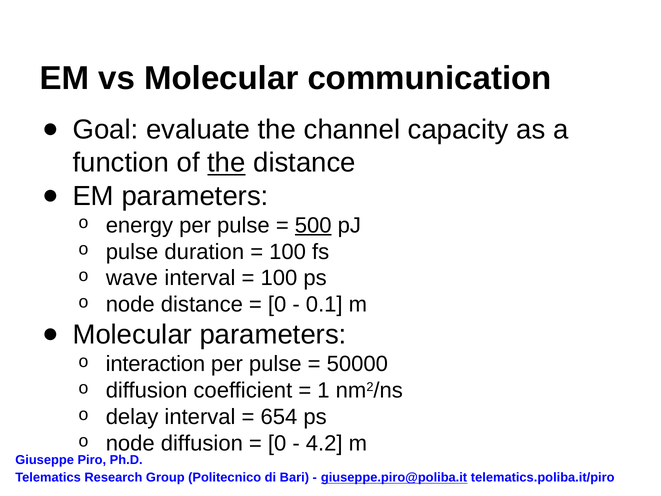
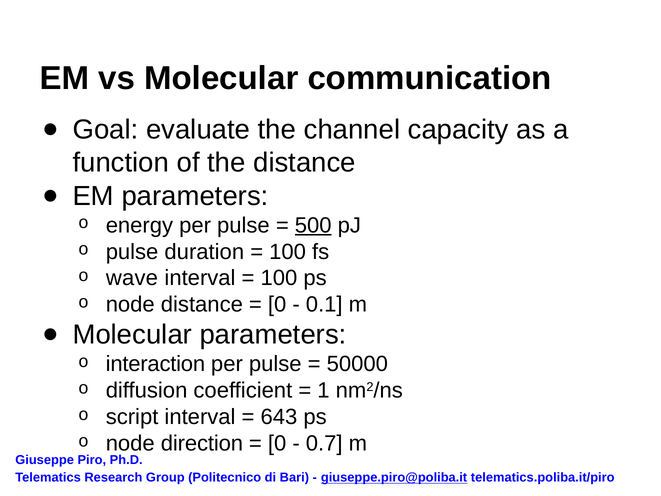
the at (226, 163) underline: present -> none
delay: delay -> script
654: 654 -> 643
node diffusion: diffusion -> direction
4.2: 4.2 -> 0.7
